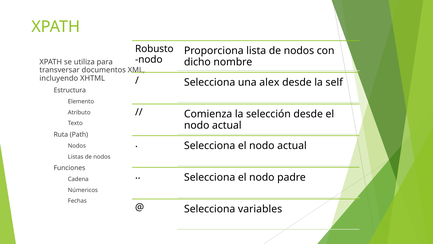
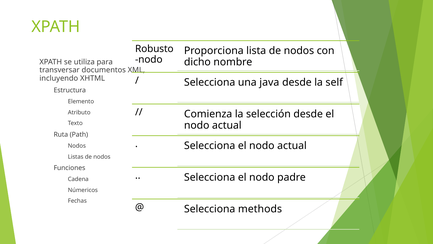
alex: alex -> java
variables: variables -> methods
